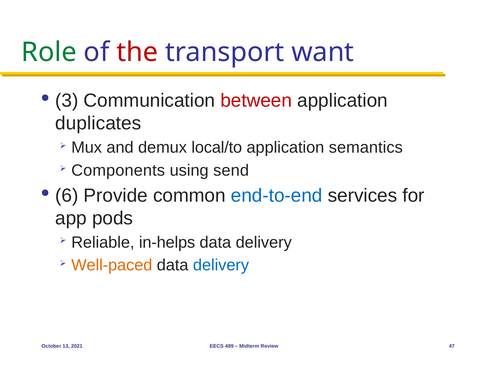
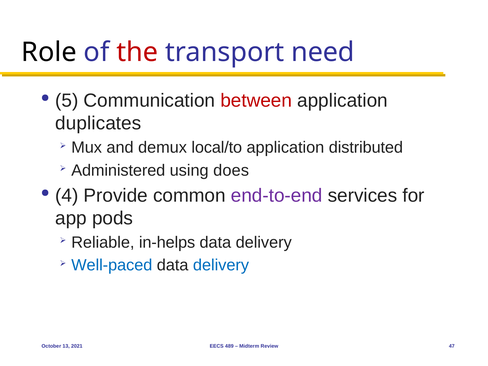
Role colour: green -> black
want: want -> need
3: 3 -> 5
semantics: semantics -> distributed
Components: Components -> Administered
send: send -> does
6: 6 -> 4
end-to-end colour: blue -> purple
Well-paced colour: orange -> blue
